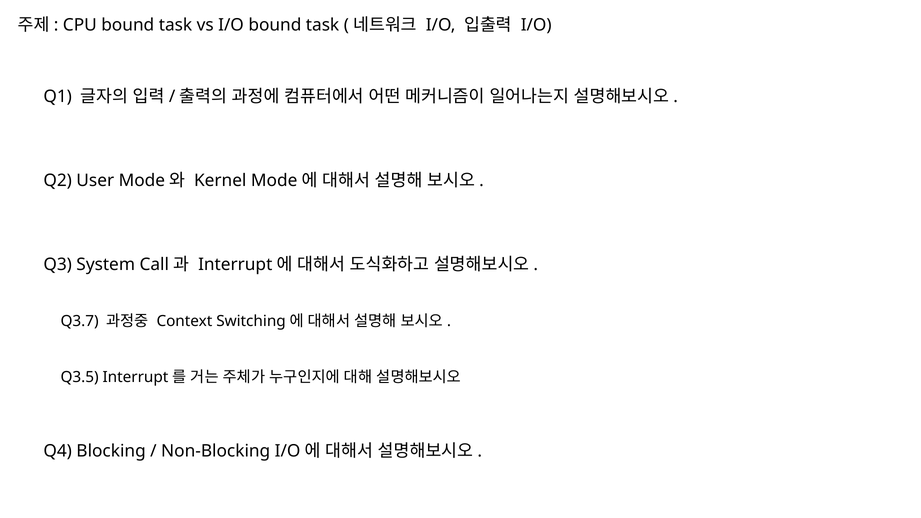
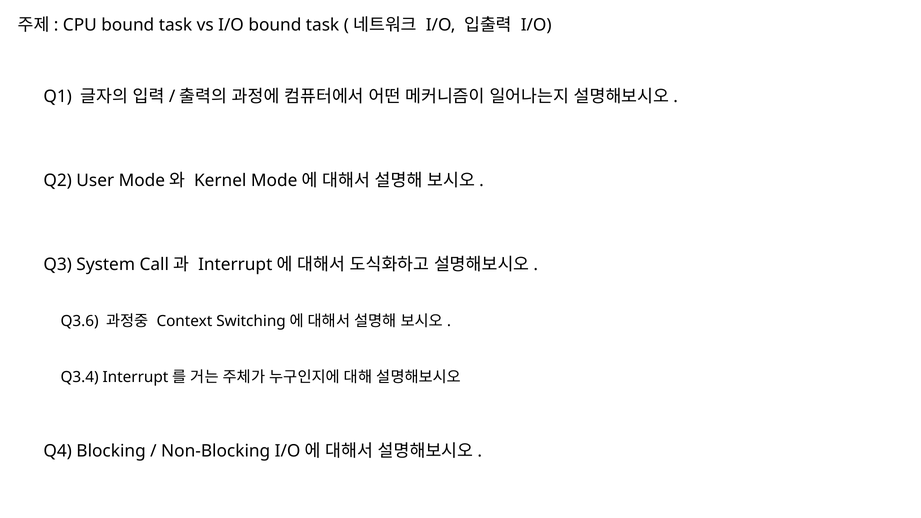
Q3.7: Q3.7 -> Q3.6
Q3.5: Q3.5 -> Q3.4
